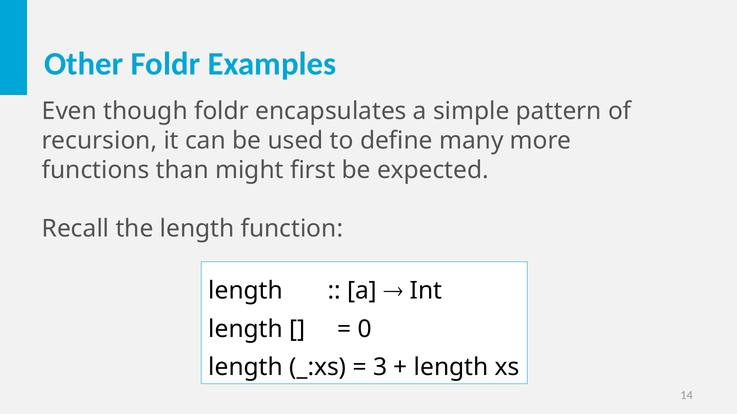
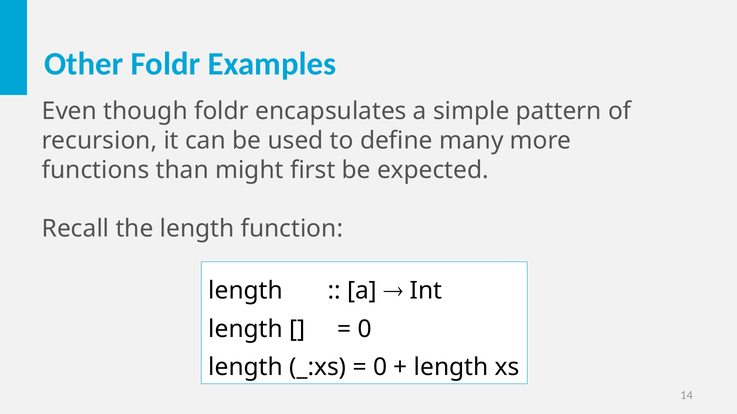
3 at (380, 368): 3 -> 0
